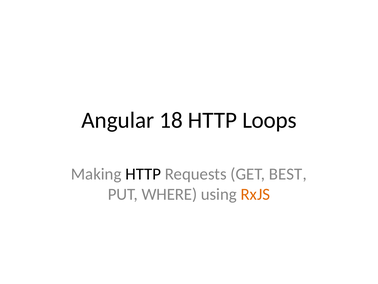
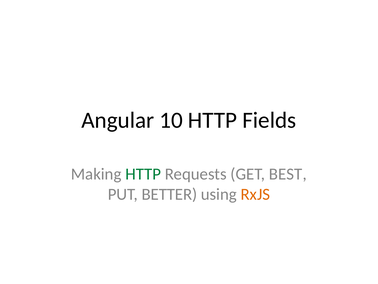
18: 18 -> 10
Loops: Loops -> Fields
HTTP at (143, 174) colour: black -> green
WHERE: WHERE -> BETTER
